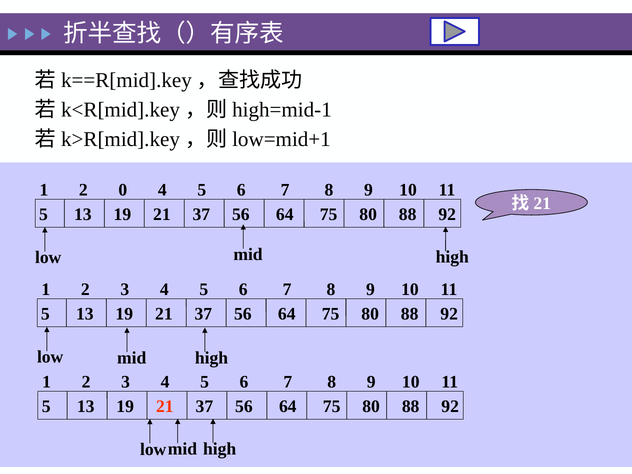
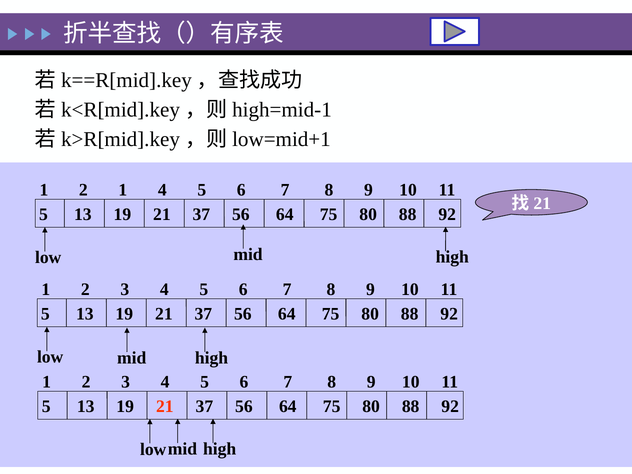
2 0: 0 -> 1
